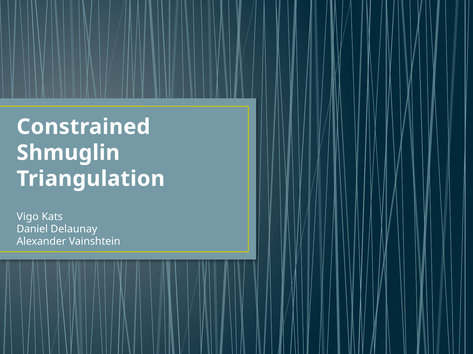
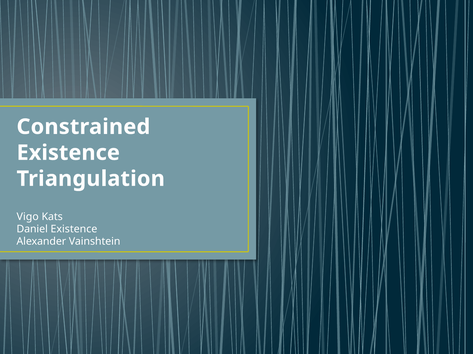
Shmuglin at (68, 153): Shmuglin -> Existence
Daniel Delaunay: Delaunay -> Existence
